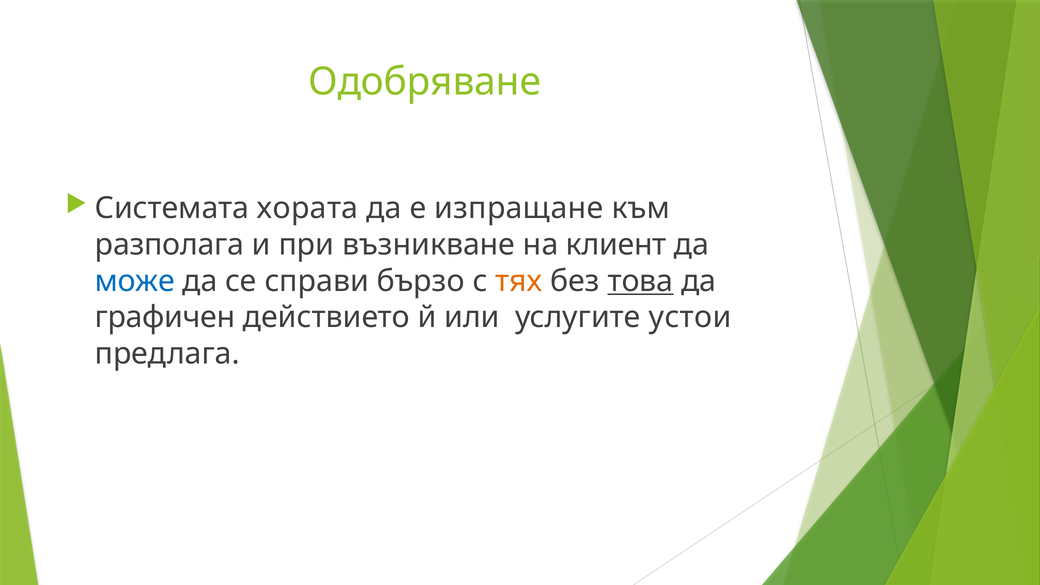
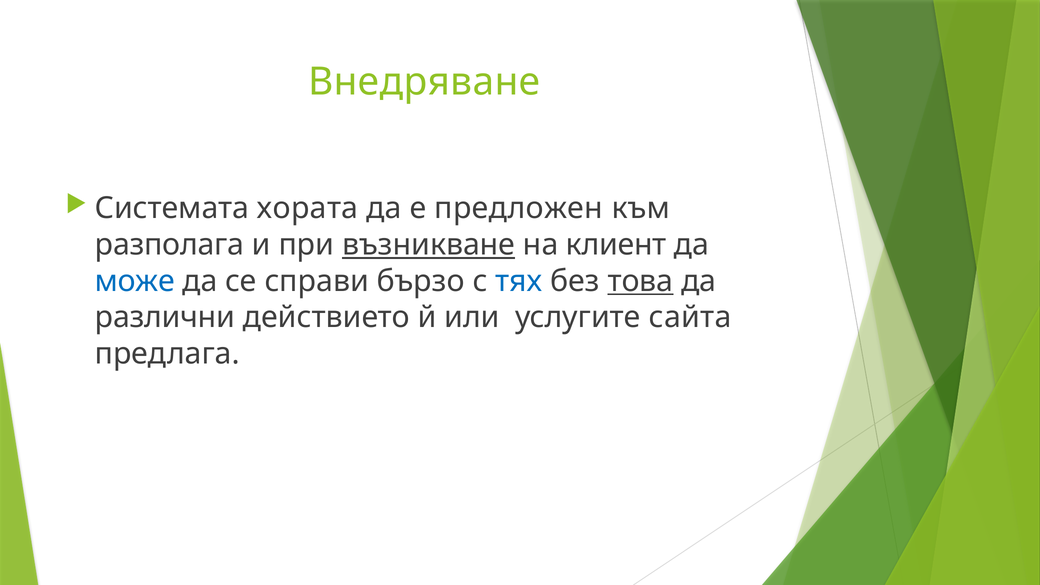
Одобряване: Одобряване -> Внедряване
изпращане: изпращане -> предложен
възникване underline: none -> present
тях colour: orange -> blue
графичен: графичен -> различни
устои: устои -> сайта
